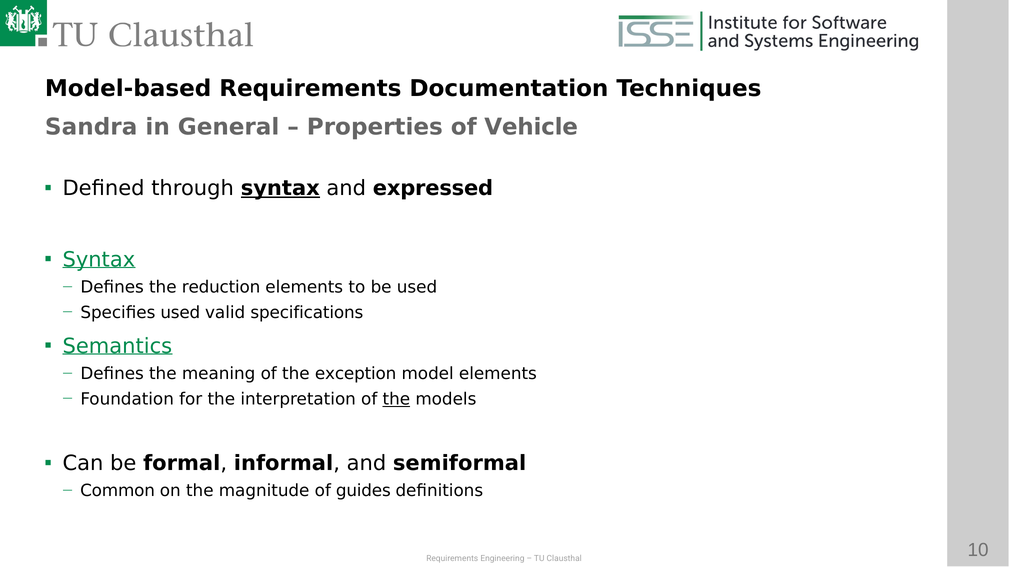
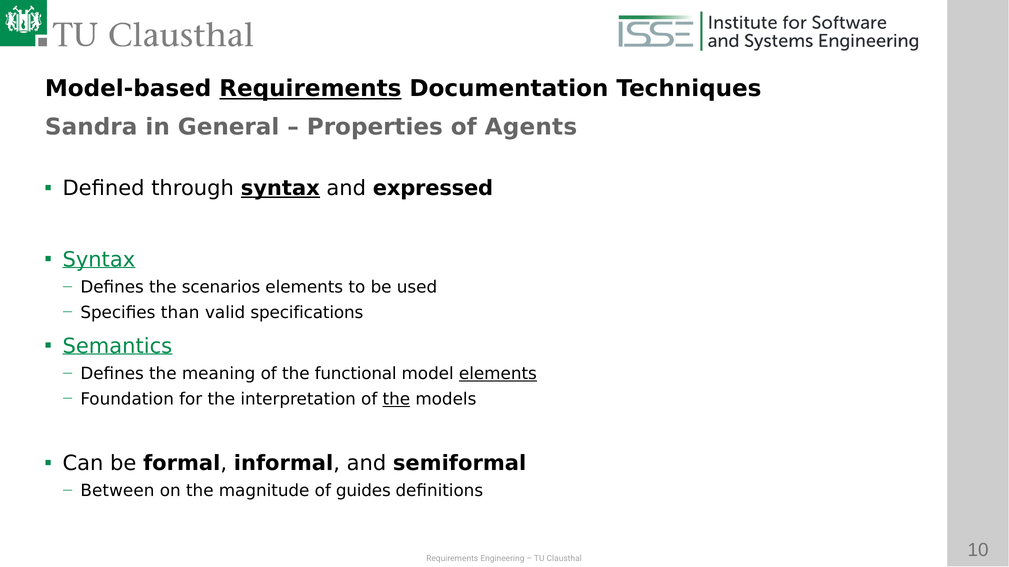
Requirements at (310, 89) underline: none -> present
Vehicle: Vehicle -> Agents
reduction: reduction -> scenarios
Specifies used: used -> than
exception: exception -> functional
elements at (498, 374) underline: none -> present
Common: Common -> Between
